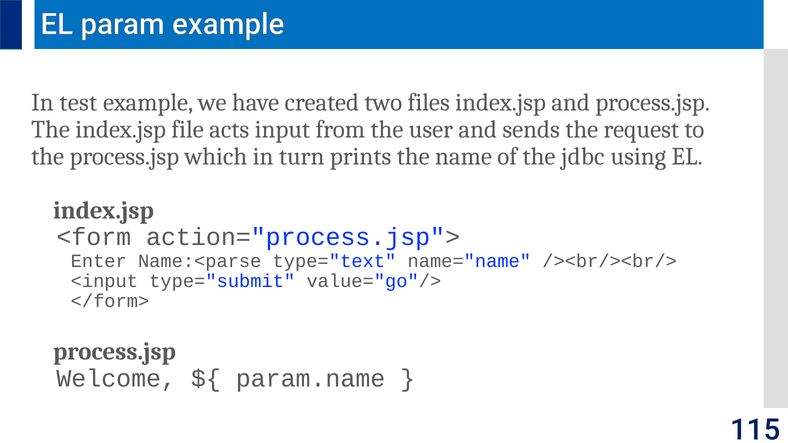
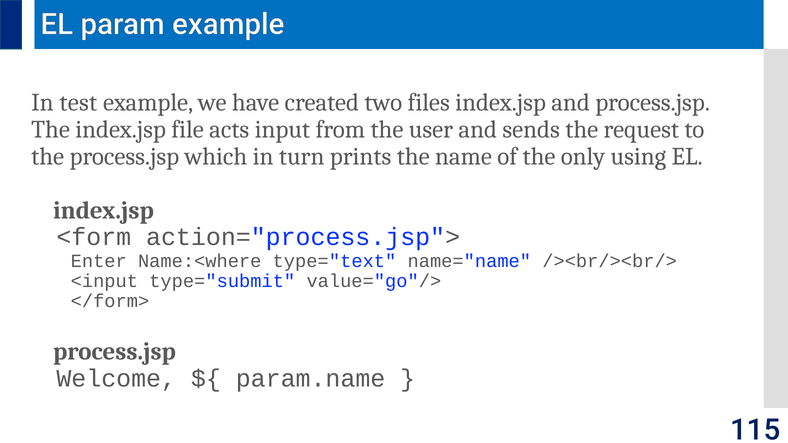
jdbc: jdbc -> only
Name:<parse: Name:<parse -> Name:<where
